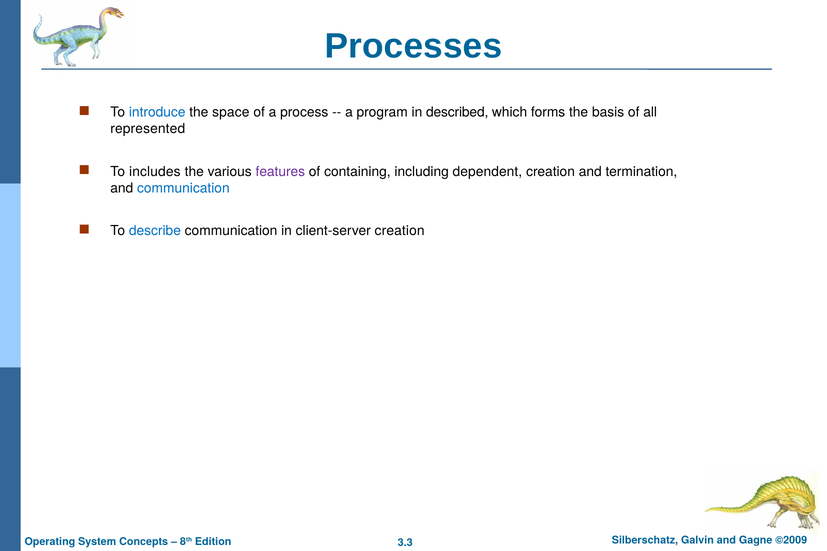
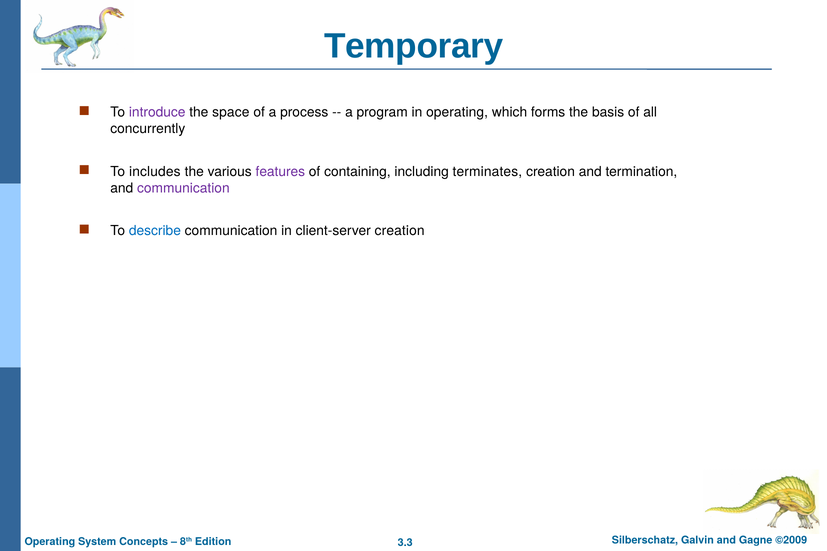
Processes: Processes -> Temporary
introduce colour: blue -> purple
in described: described -> operating
represented: represented -> concurrently
dependent: dependent -> terminates
communication at (183, 188) colour: blue -> purple
